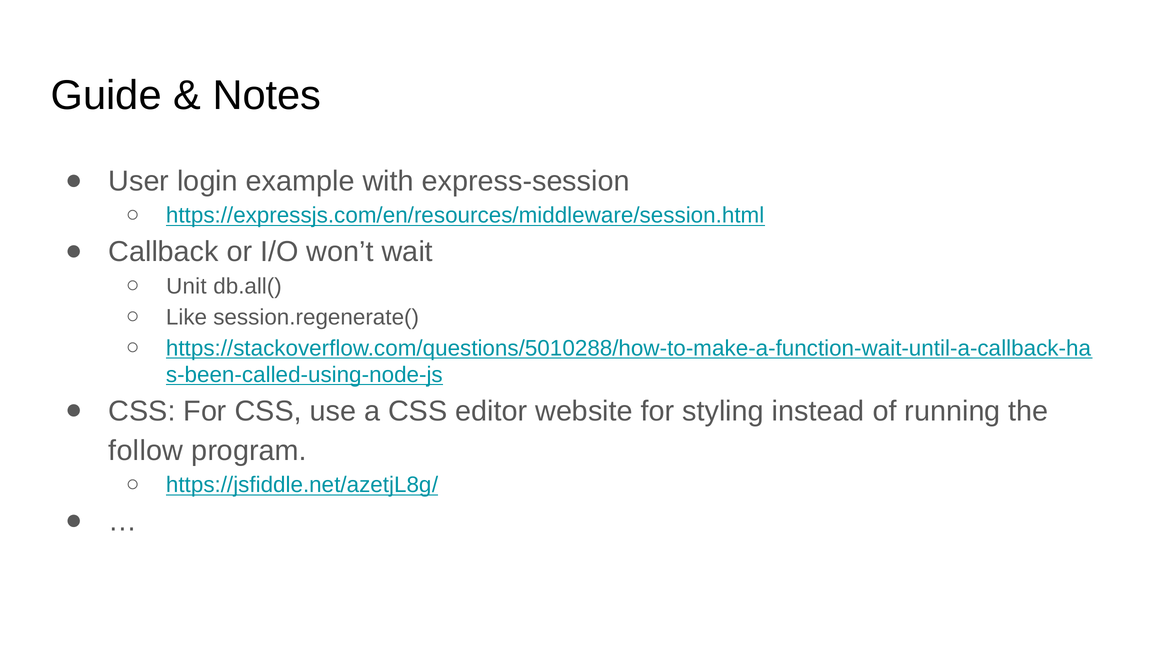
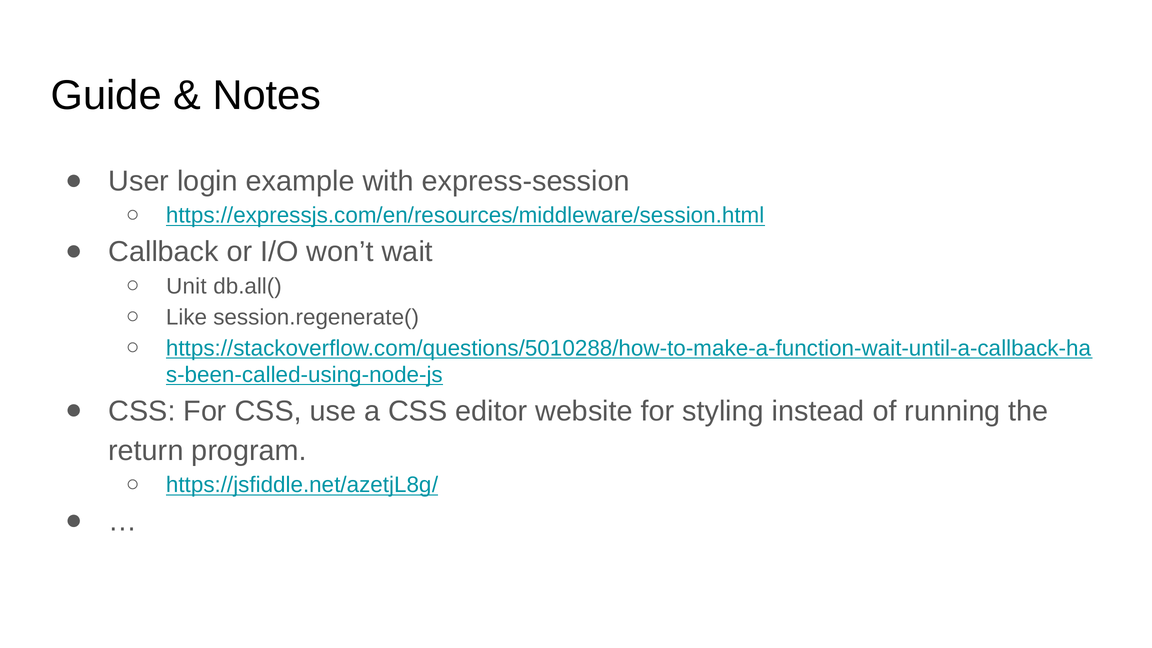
follow: follow -> return
